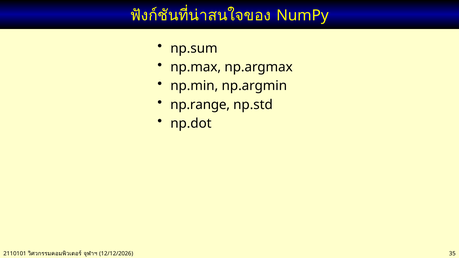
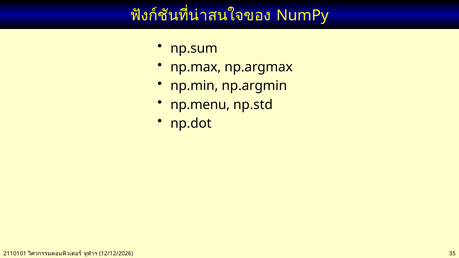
np.range: np.range -> np.menu
